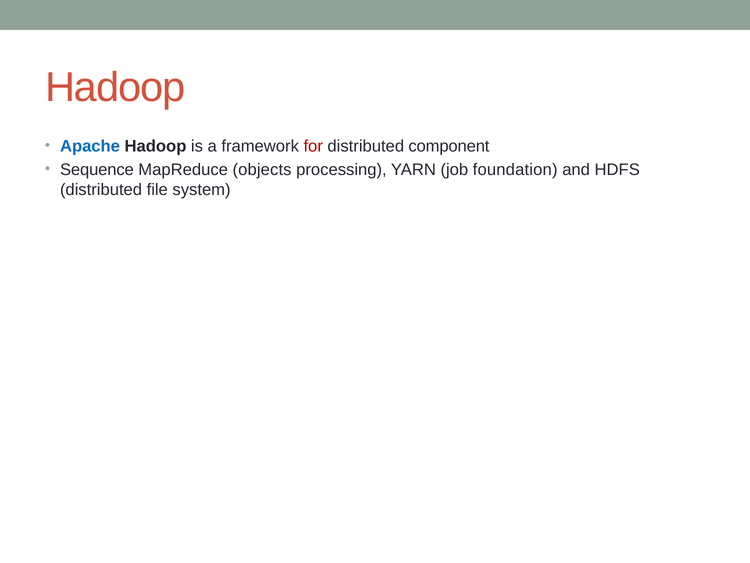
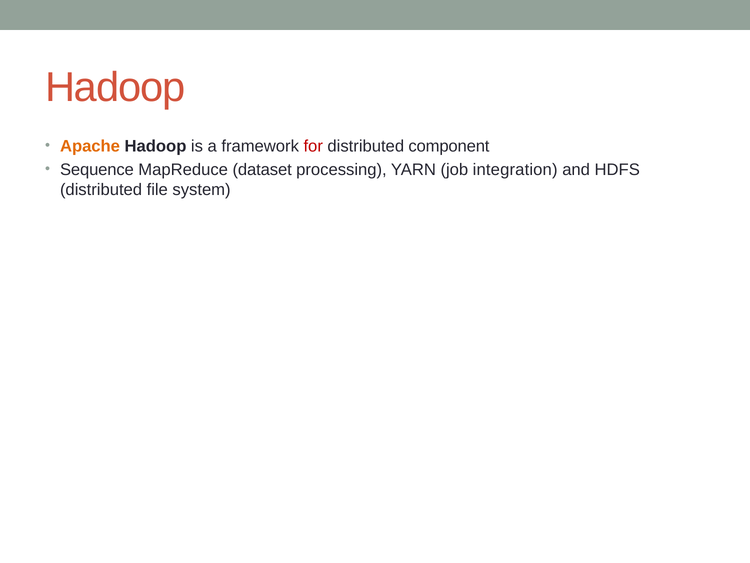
Apache colour: blue -> orange
objects: objects -> dataset
foundation: foundation -> integration
